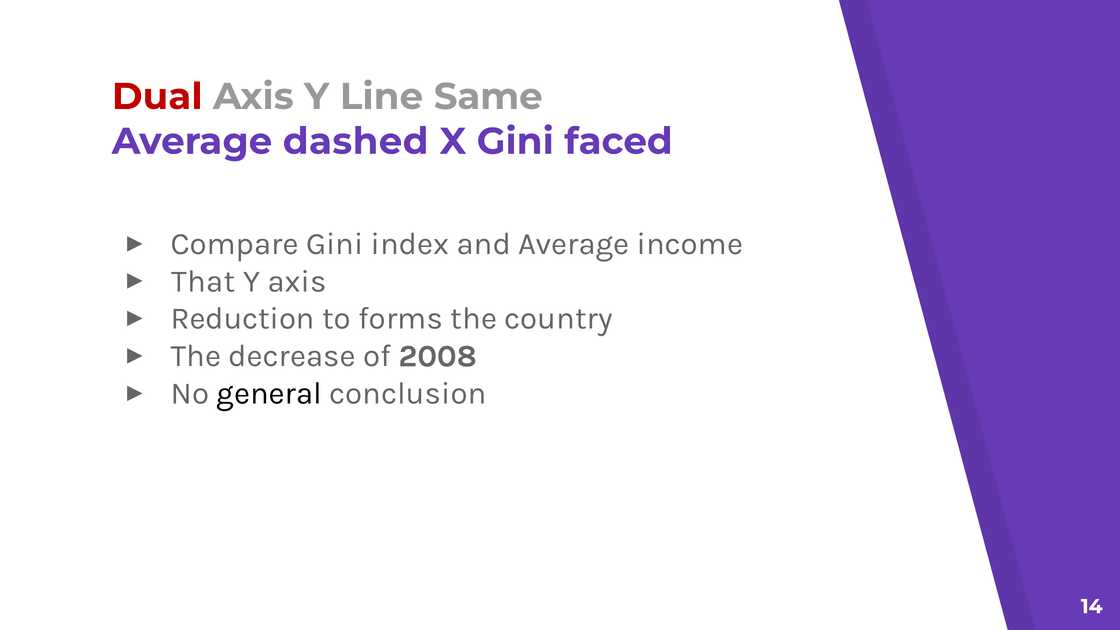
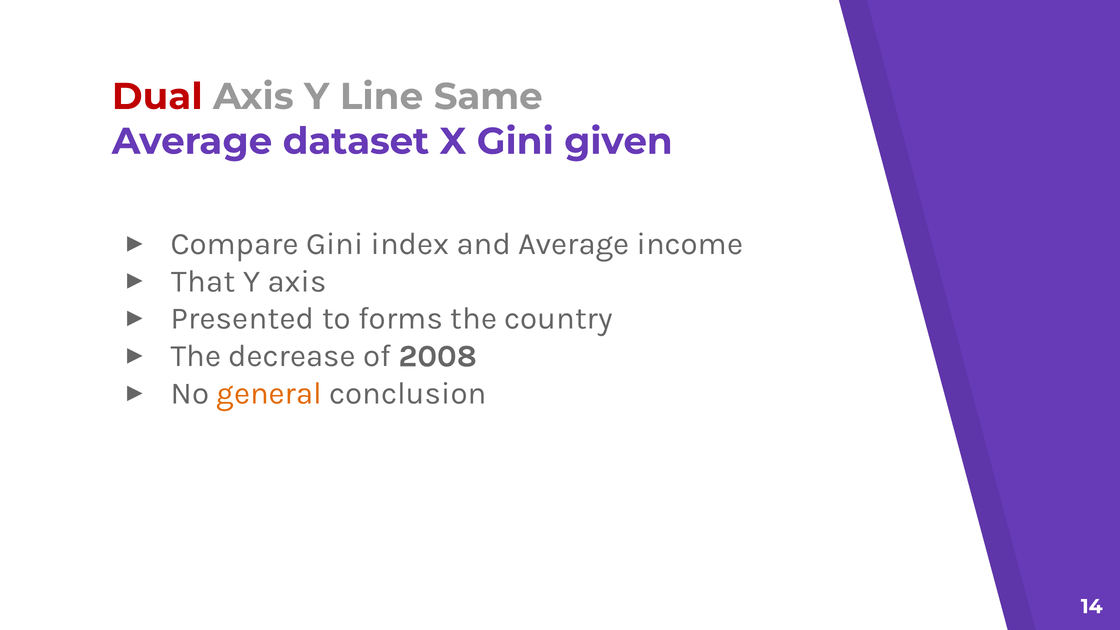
dashed: dashed -> dataset
faced: faced -> given
Reduction: Reduction -> Presented
general colour: black -> orange
